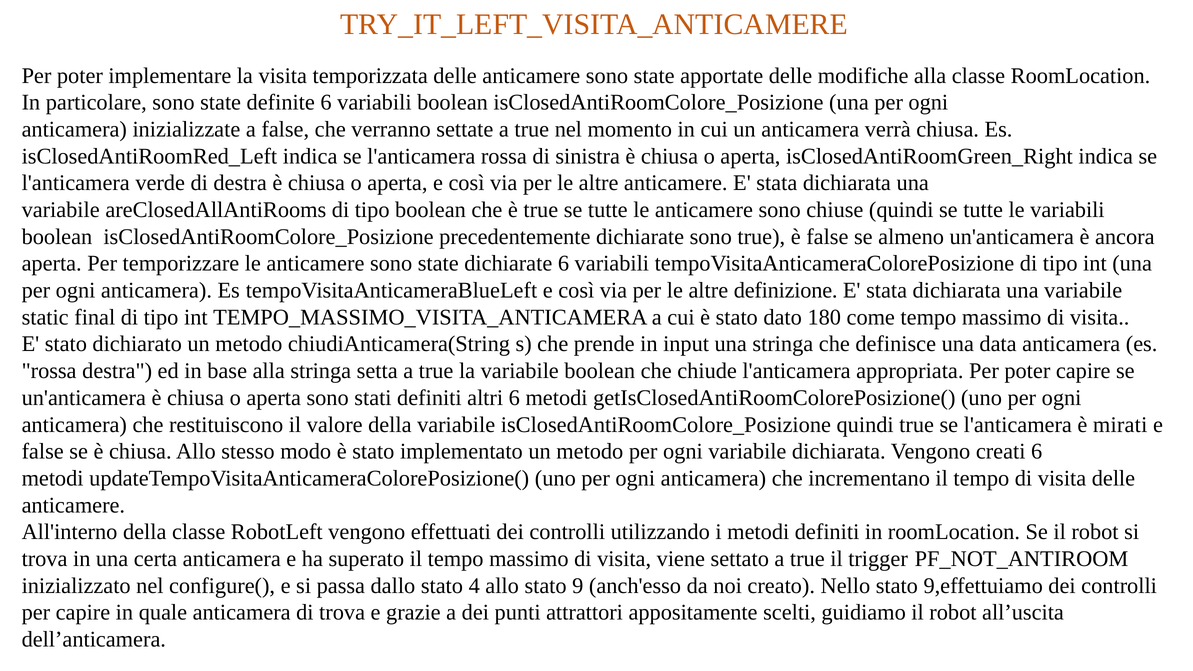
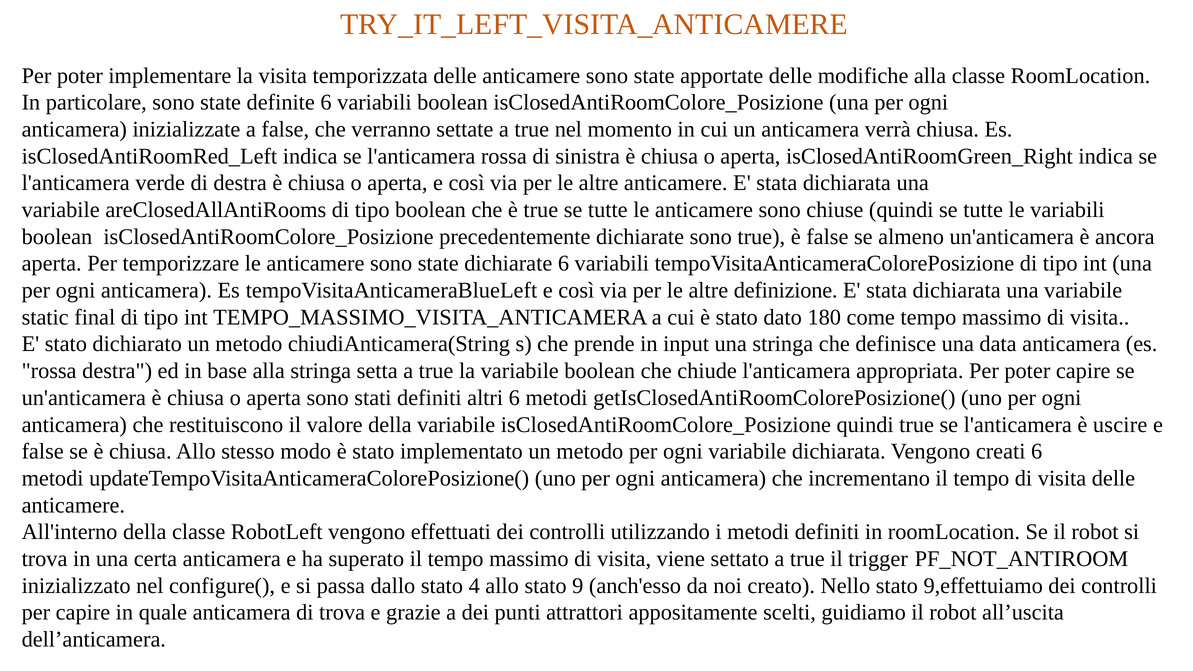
mirati: mirati -> uscire
